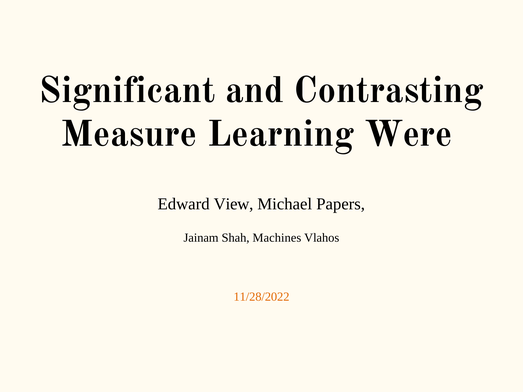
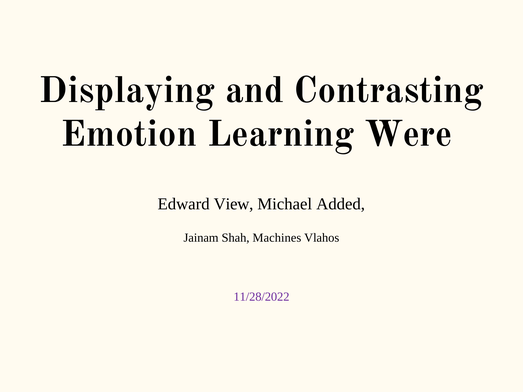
Significant: Significant -> Displaying
Measure: Measure -> Emotion
Papers: Papers -> Added
11/28/2022 colour: orange -> purple
